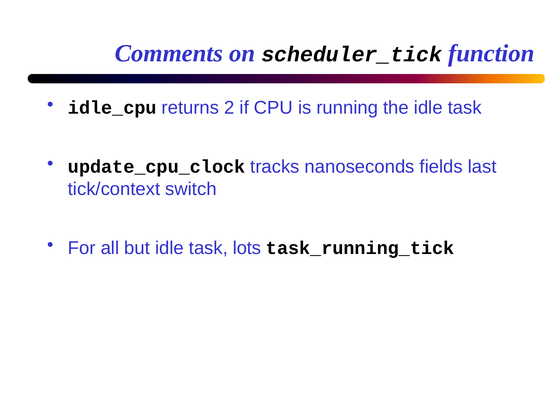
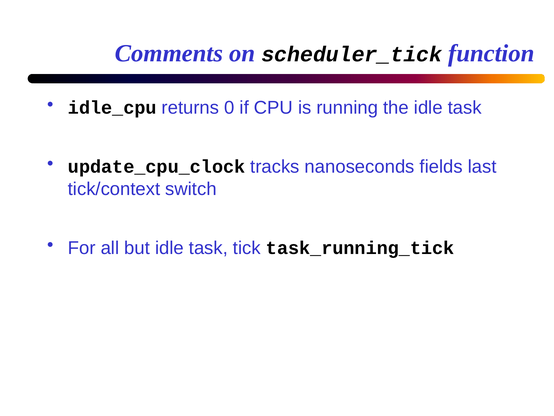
2: 2 -> 0
lots: lots -> tick
